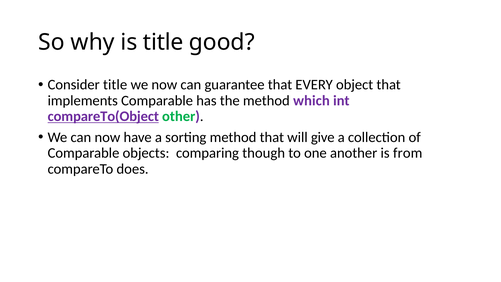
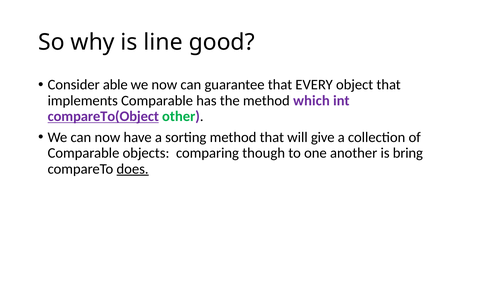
is title: title -> line
Consider title: title -> able
from: from -> bring
does underline: none -> present
